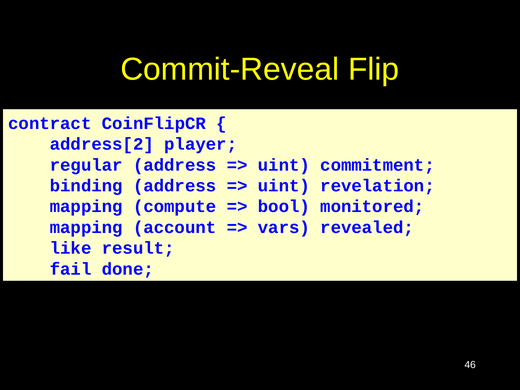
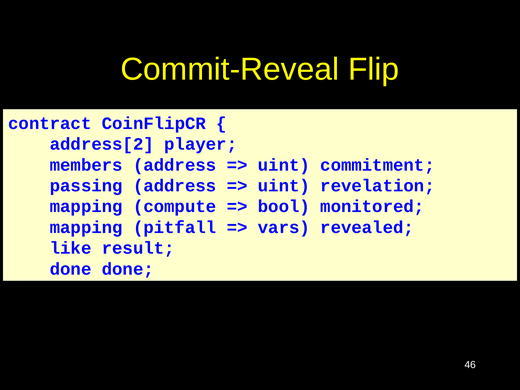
regular: regular -> members
binding: binding -> passing
account: account -> pitfall
fail at (71, 269): fail -> done
